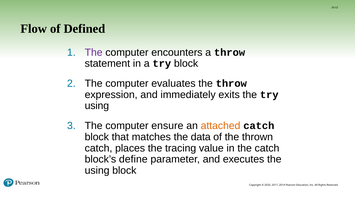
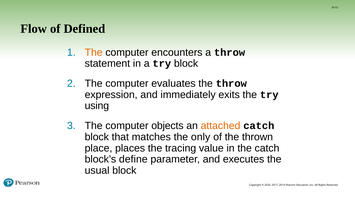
The at (94, 53) colour: purple -> orange
ensure: ensure -> objects
data: data -> only
catch at (99, 149): catch -> place
using at (97, 171): using -> usual
